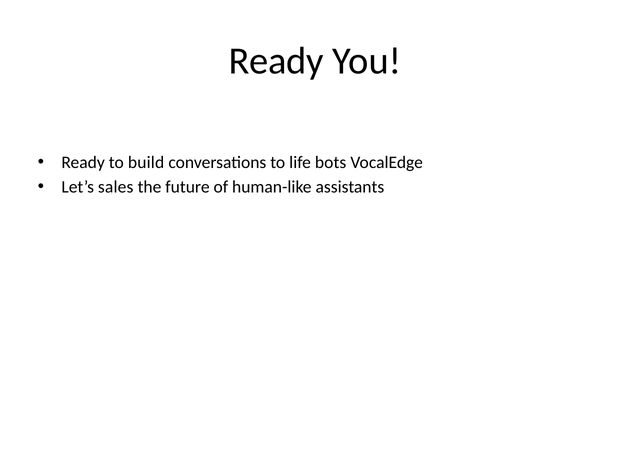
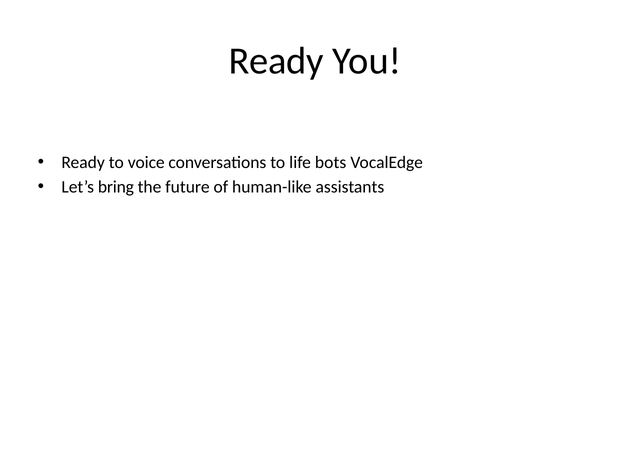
build: build -> voice
sales: sales -> bring
